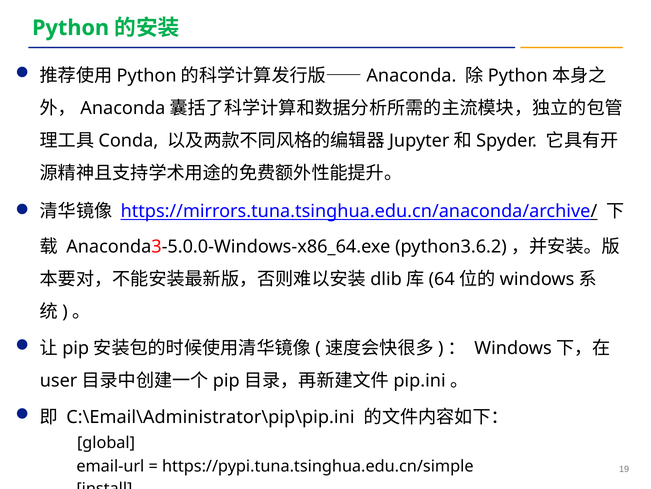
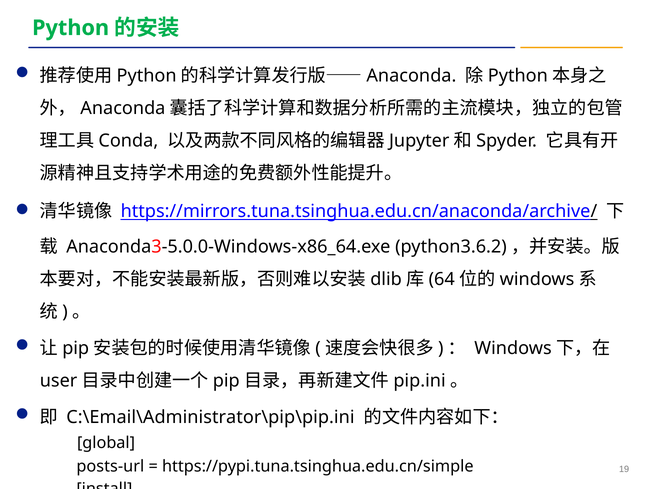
email-url: email-url -> posts-url
